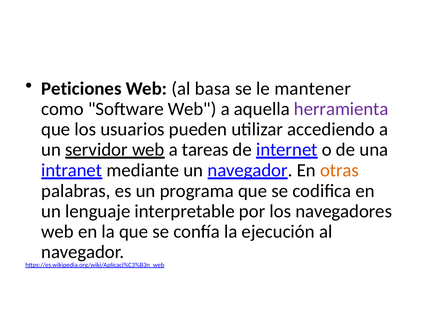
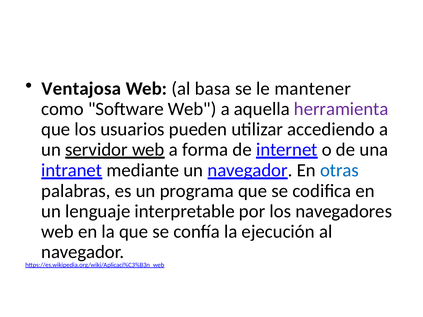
Peticiones: Peticiones -> Ventajosa
tareas: tareas -> forma
otras colour: orange -> blue
